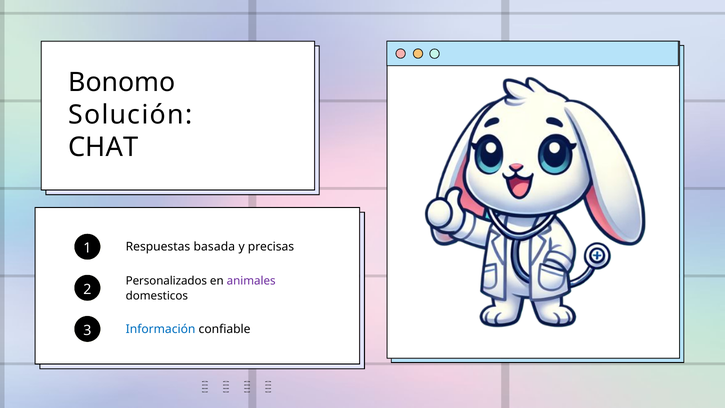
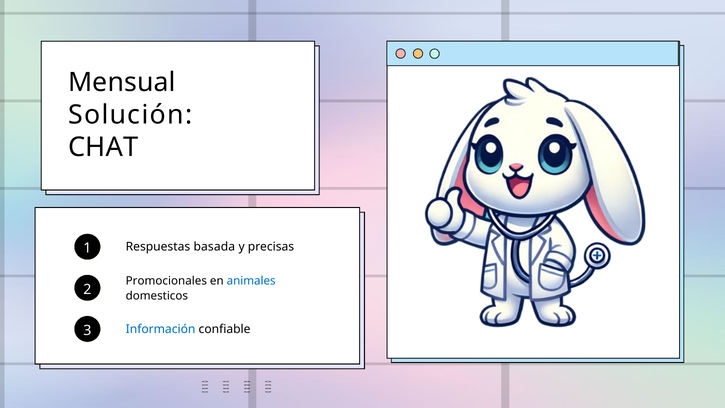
Bonomo: Bonomo -> Mensual
Personalizados: Personalizados -> Promocionales
animales colour: purple -> blue
